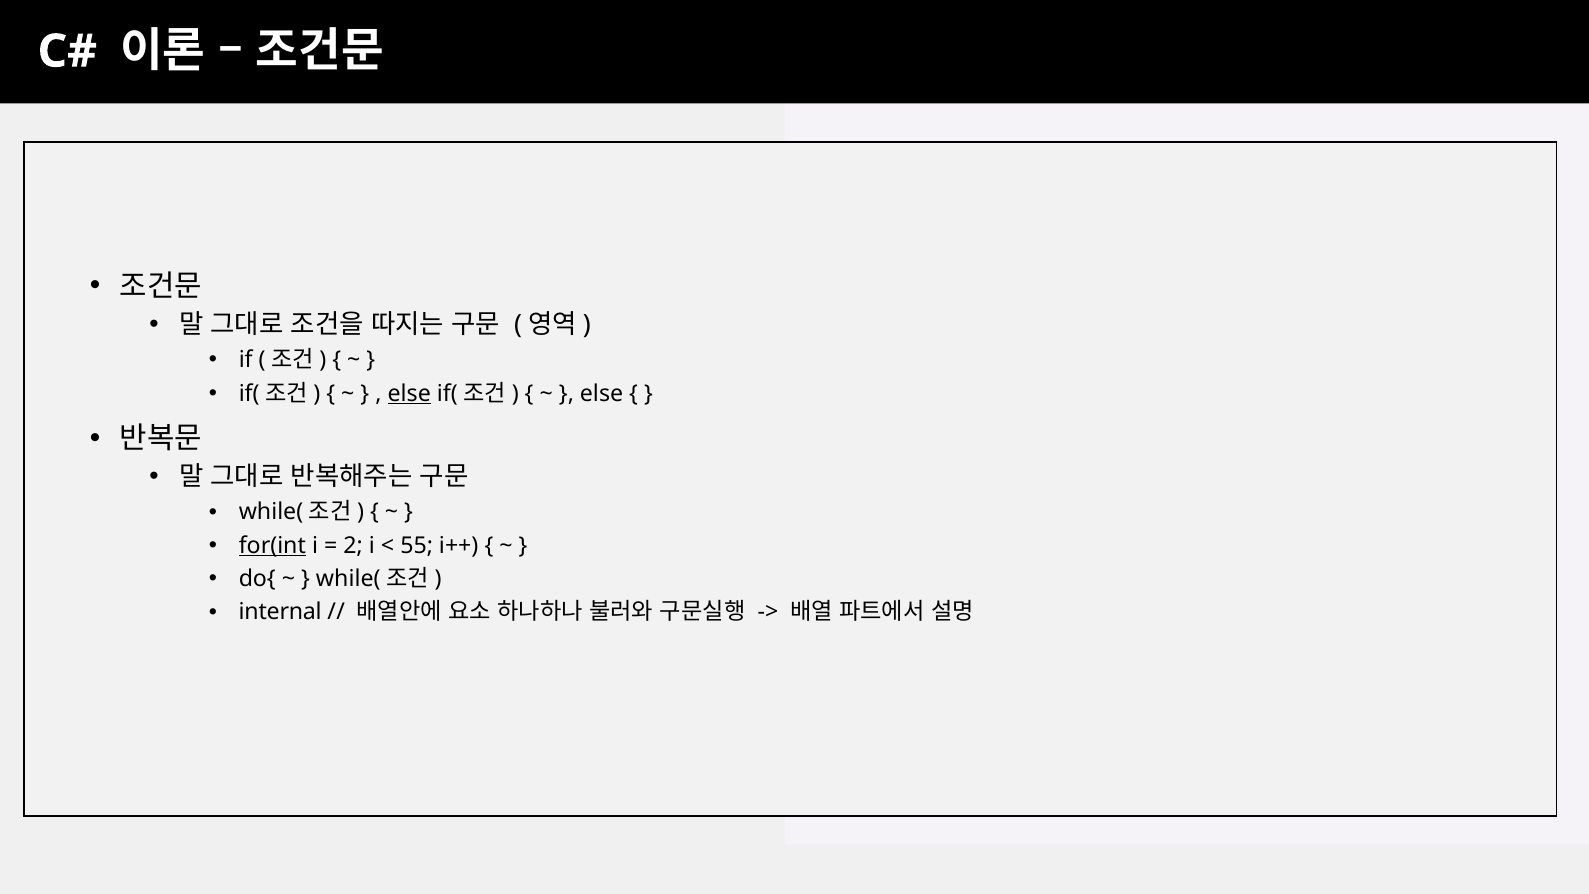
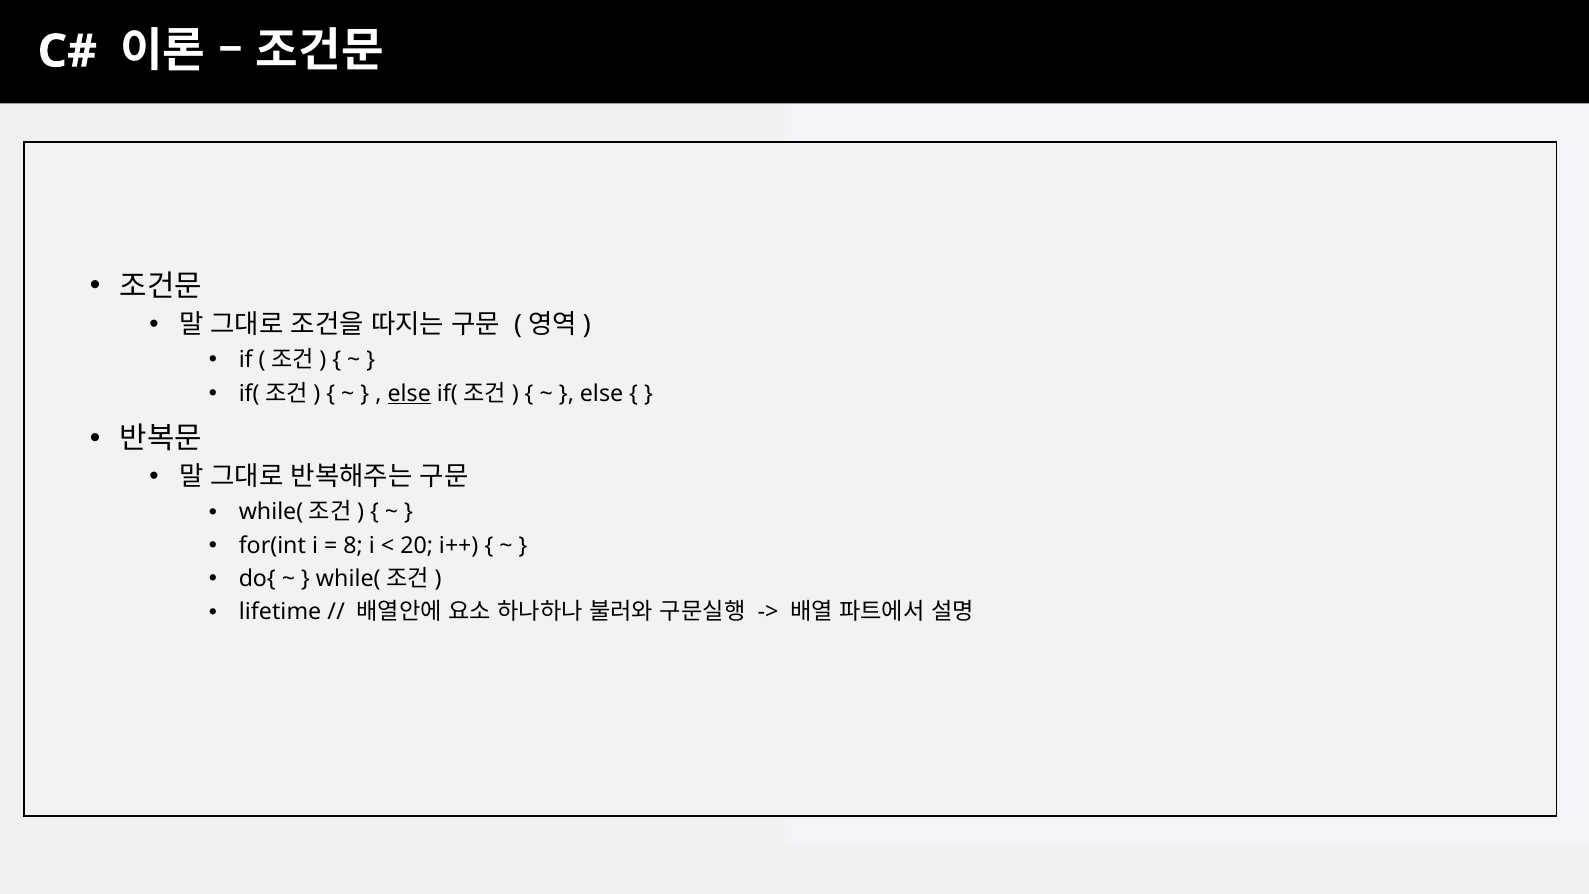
for(int underline: present -> none
2: 2 -> 8
55: 55 -> 20
internal: internal -> lifetime
